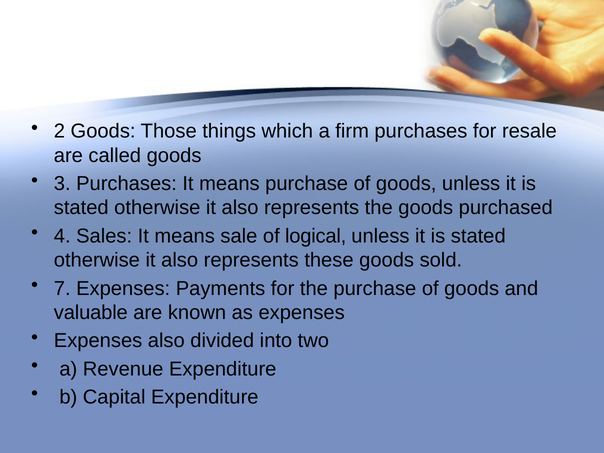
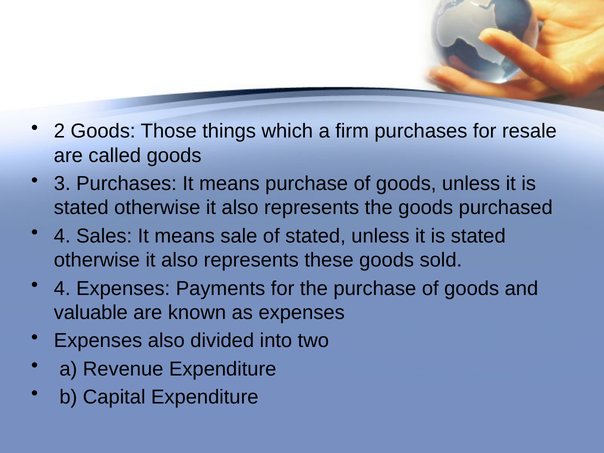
of logical: logical -> stated
7 at (62, 288): 7 -> 4
